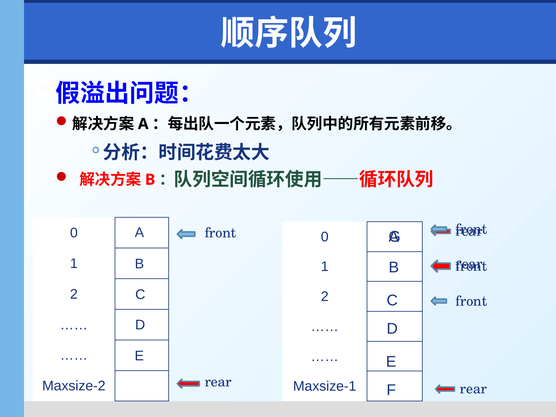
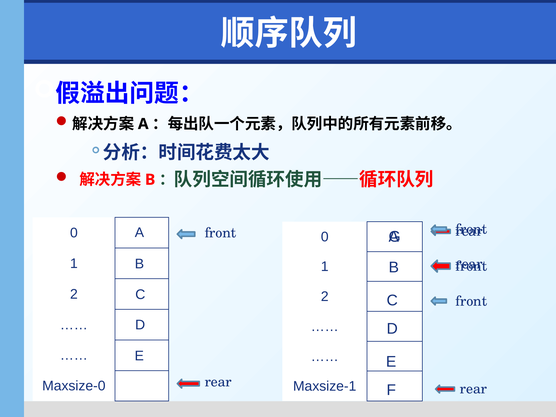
Maxsize-2: Maxsize-2 -> Maxsize-0
